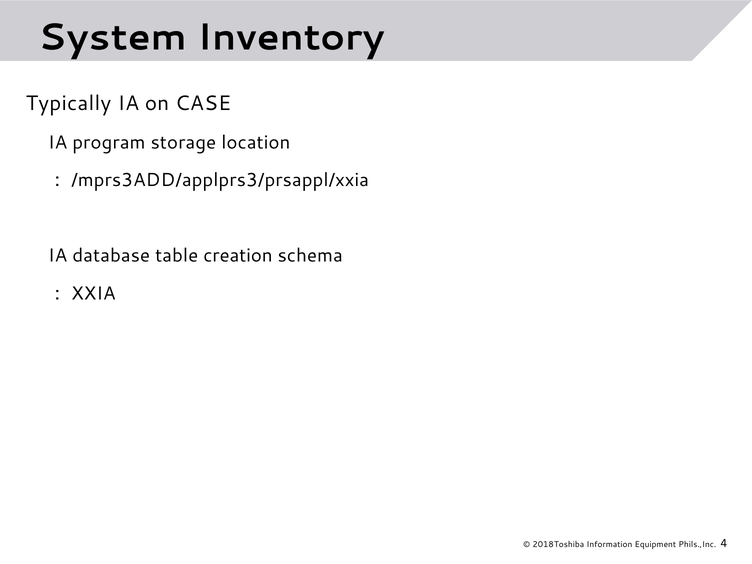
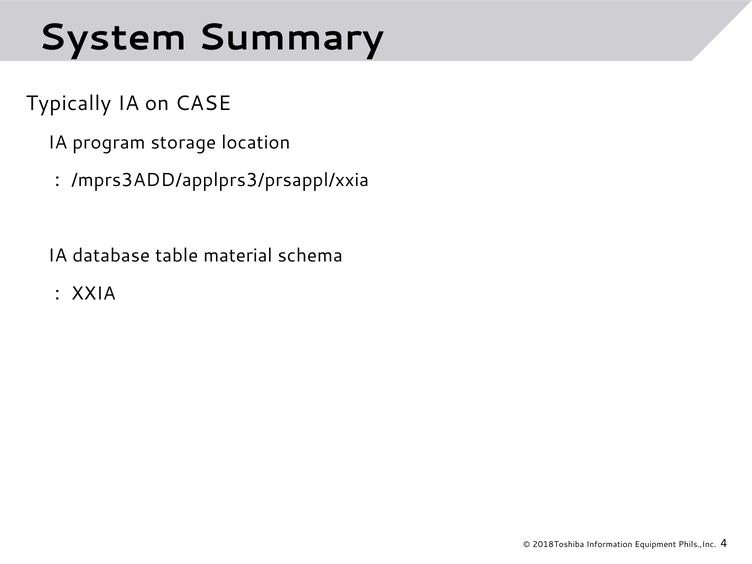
Inventory: Inventory -> Summary
creation: creation -> material
